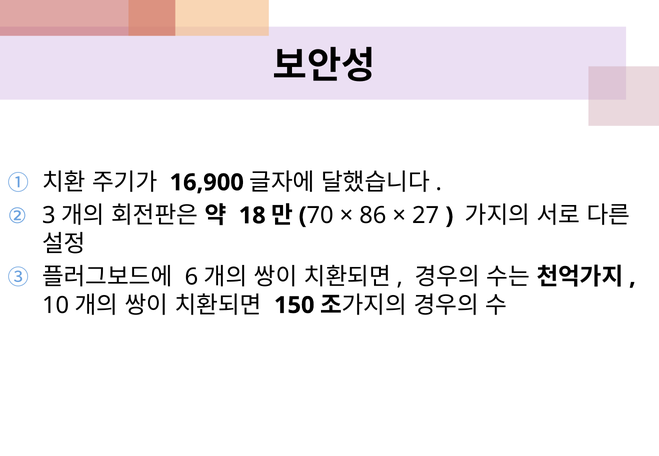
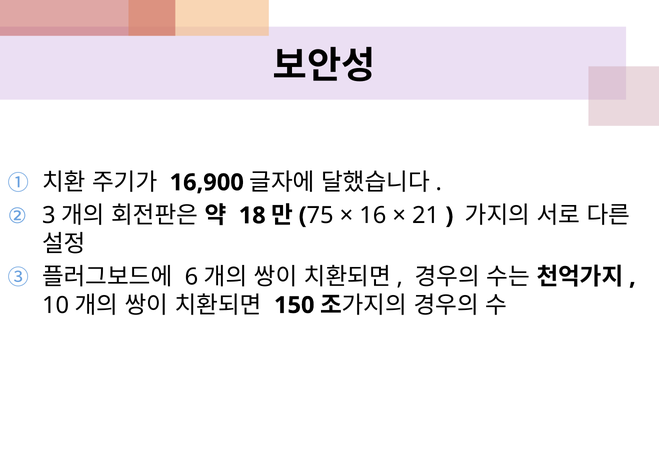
70: 70 -> 75
86: 86 -> 16
27: 27 -> 21
